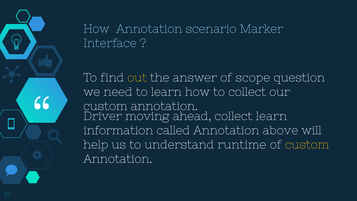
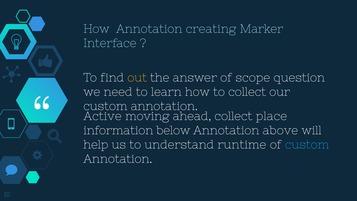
scenario: scenario -> creating
Driver: Driver -> Active
collect learn: learn -> place
called: called -> below
custom at (307, 145) colour: yellow -> light blue
